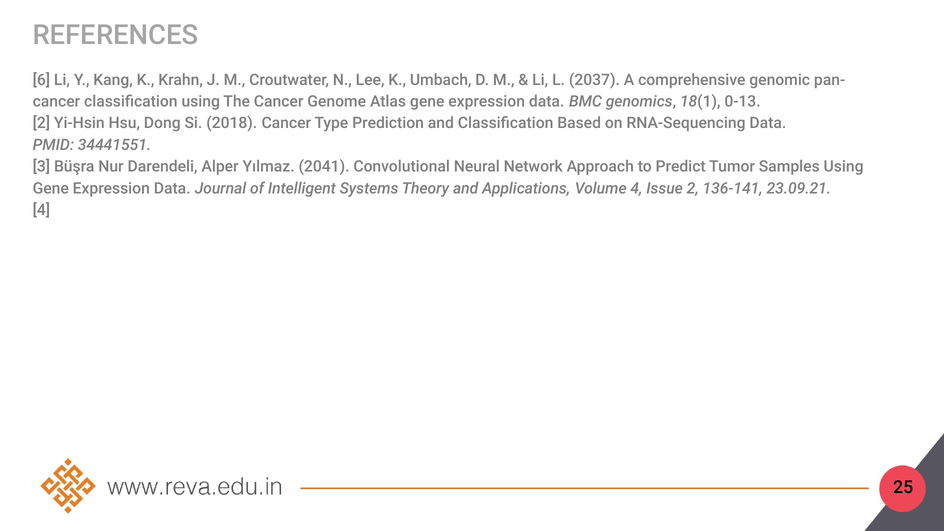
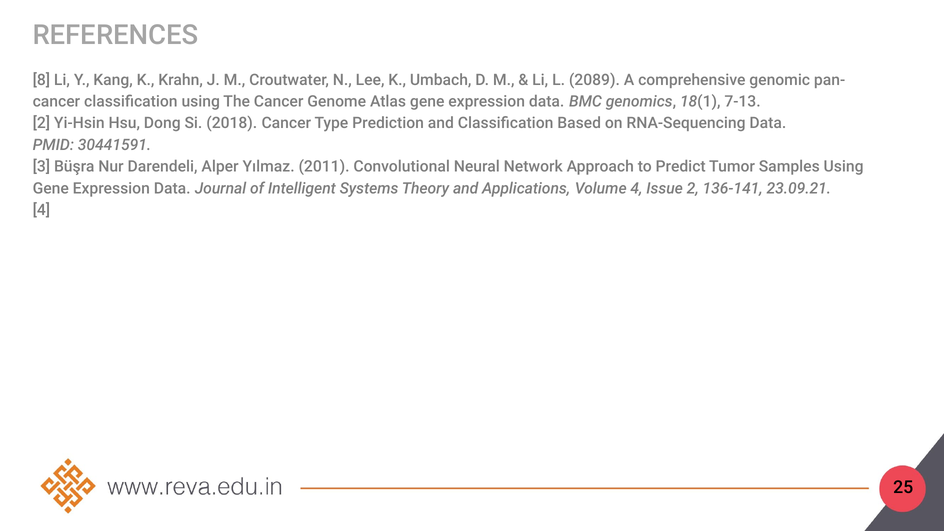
6: 6 -> 8
2037: 2037 -> 2089
0-13: 0-13 -> 7-13
34441551: 34441551 -> 30441591
2041: 2041 -> 2011
